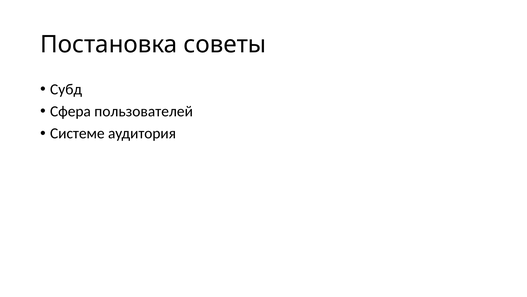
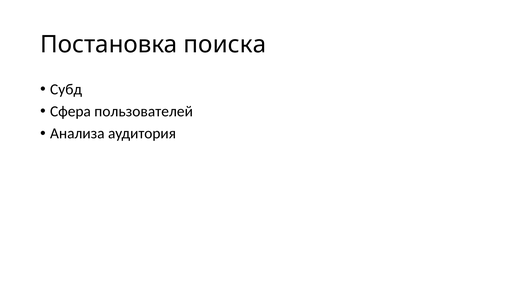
советы: советы -> поиска
Системе: Системе -> Анализа
